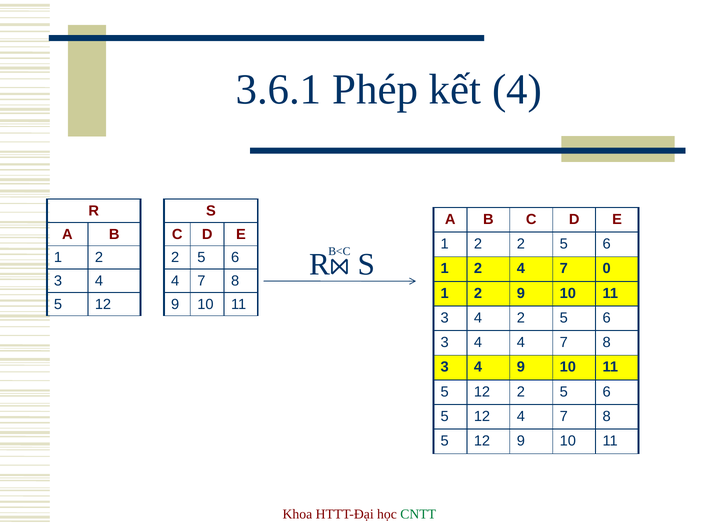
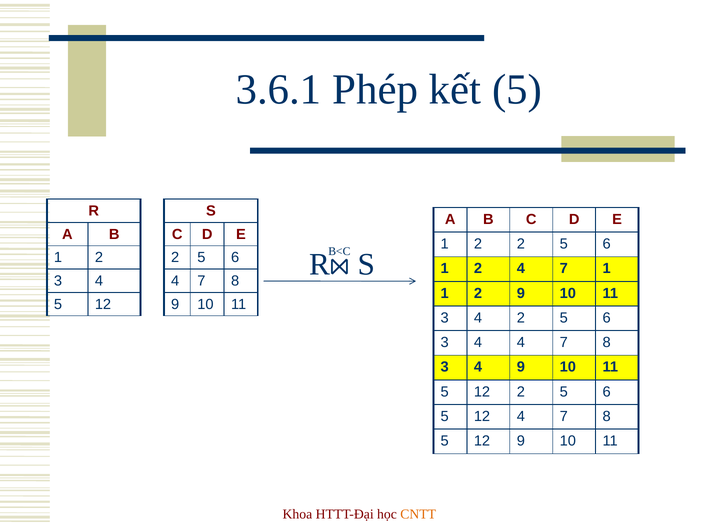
kết 4: 4 -> 5
7 0: 0 -> 1
CNTT colour: green -> orange
